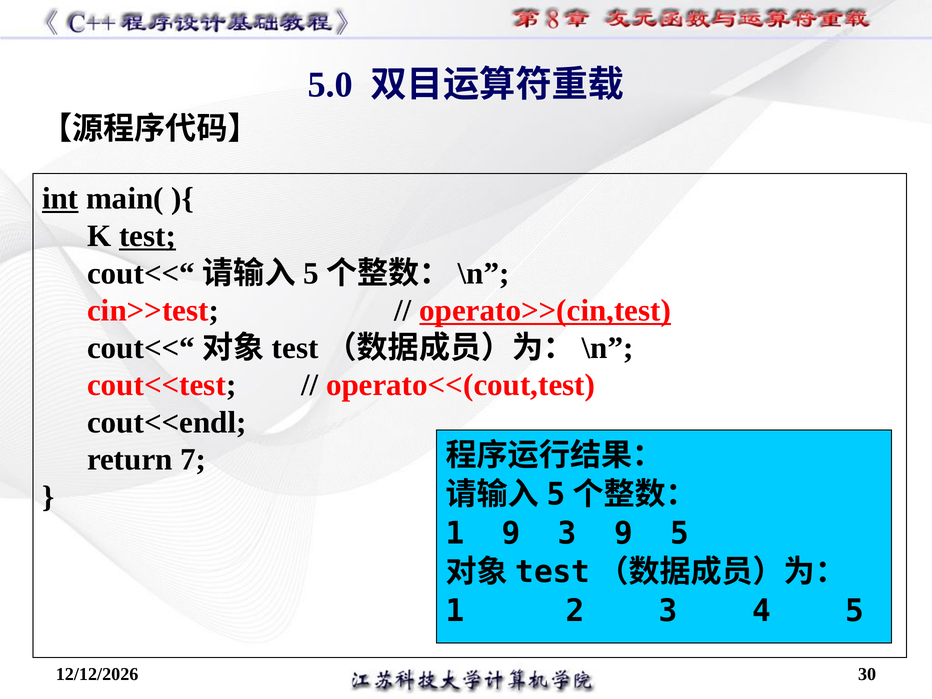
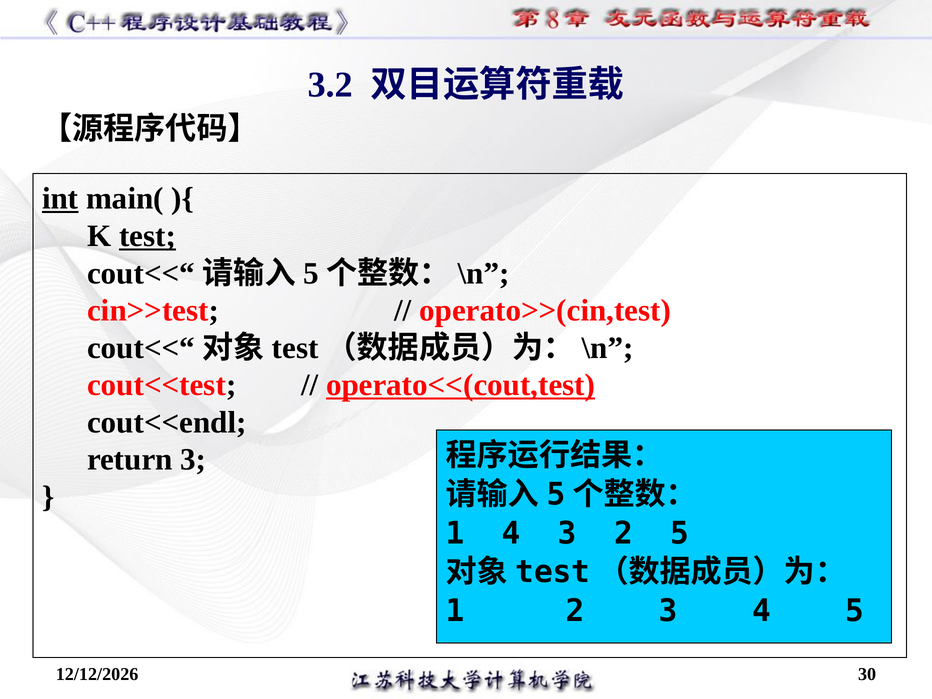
5.0: 5.0 -> 3.2
operato>>(cin,test underline: present -> none
operato<<(cout,test underline: none -> present
return 7: 7 -> 3
1 9: 9 -> 4
3 9: 9 -> 2
